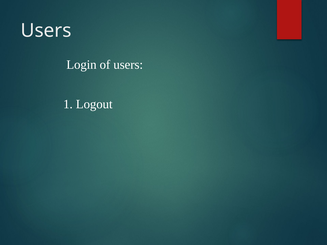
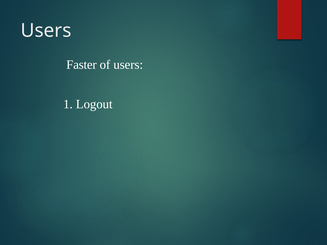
Login: Login -> Faster
